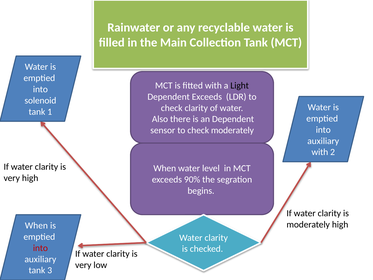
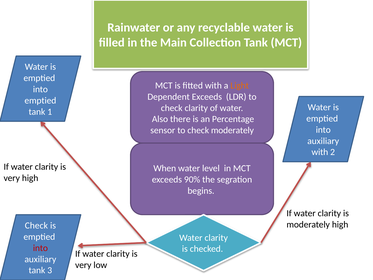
Light colour: black -> orange
solenoid at (40, 100): solenoid -> emptied
an Dependent: Dependent -> Percentage
When at (36, 225): When -> Check
